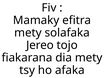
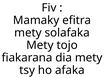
Jereo at (40, 45): Jereo -> Mety
